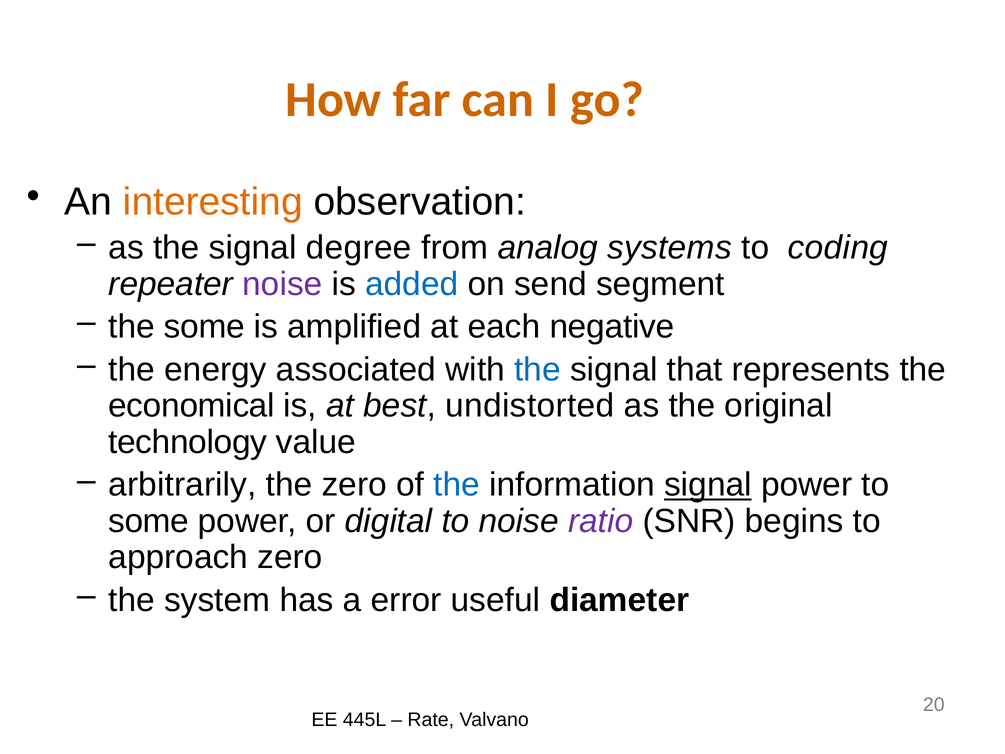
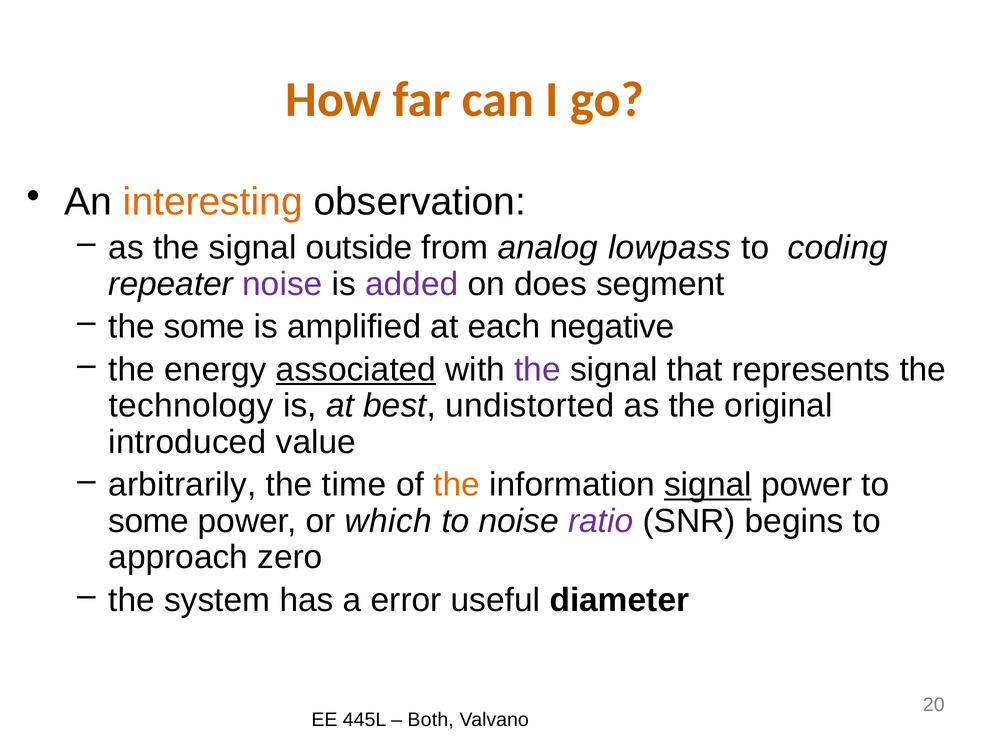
degree: degree -> outside
systems: systems -> lowpass
added colour: blue -> purple
send: send -> does
associated underline: none -> present
the at (537, 370) colour: blue -> purple
economical: economical -> technology
technology: technology -> introduced
the zero: zero -> time
the at (457, 485) colour: blue -> orange
digital: digital -> which
Rate: Rate -> Both
